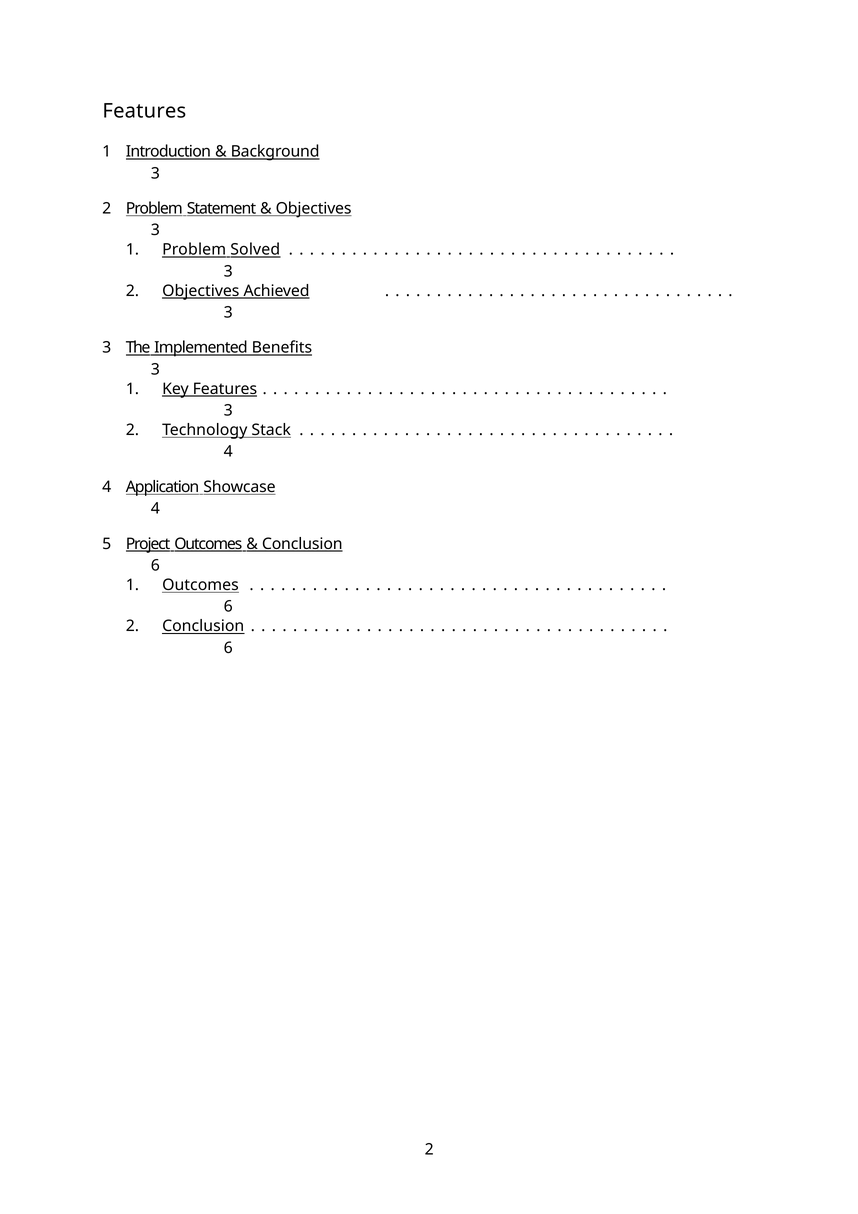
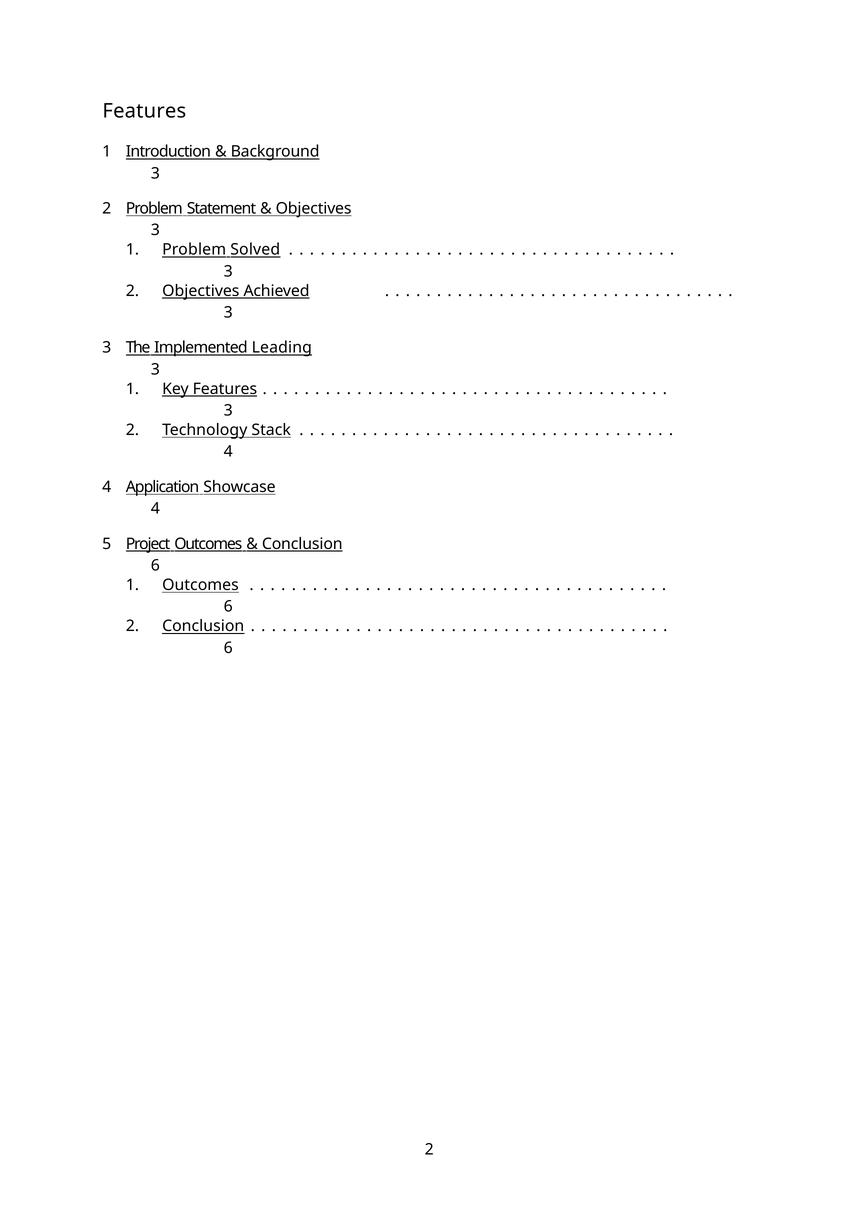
Benefits: Benefits -> Leading
